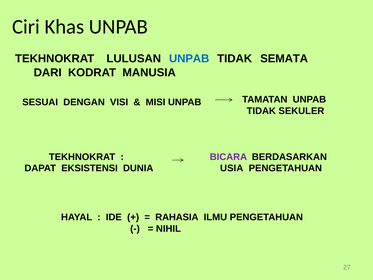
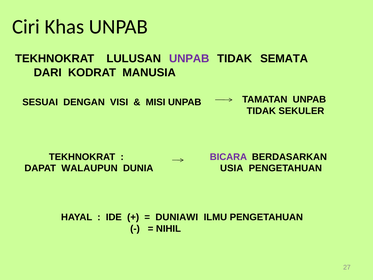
UNPAB at (189, 59) colour: blue -> purple
EKSISTENSI: EKSISTENSI -> WALAUPUN
RAHASIA: RAHASIA -> DUNIAWI
